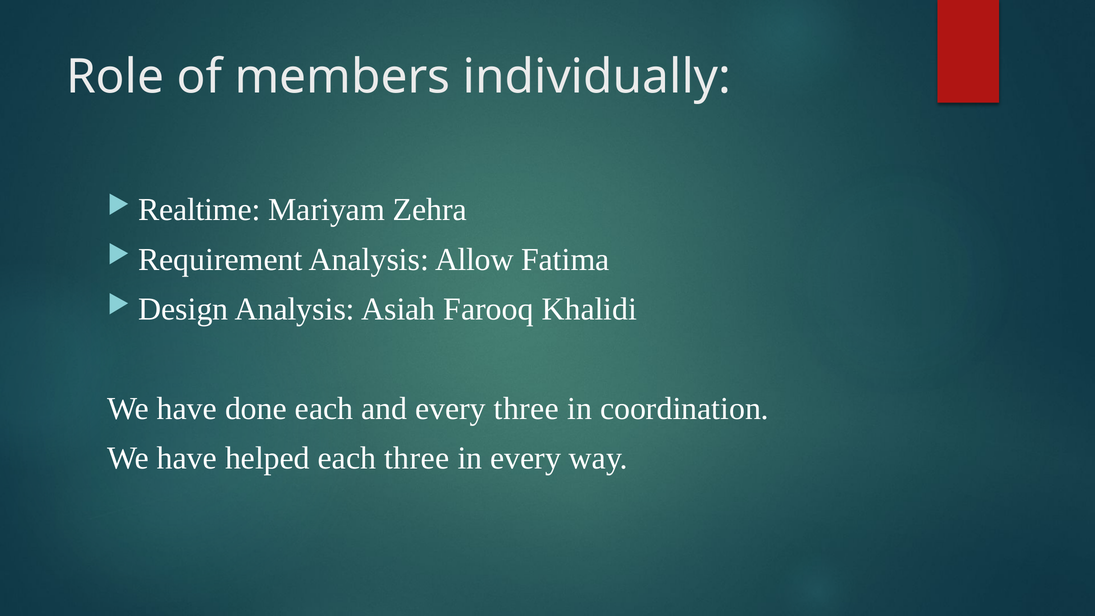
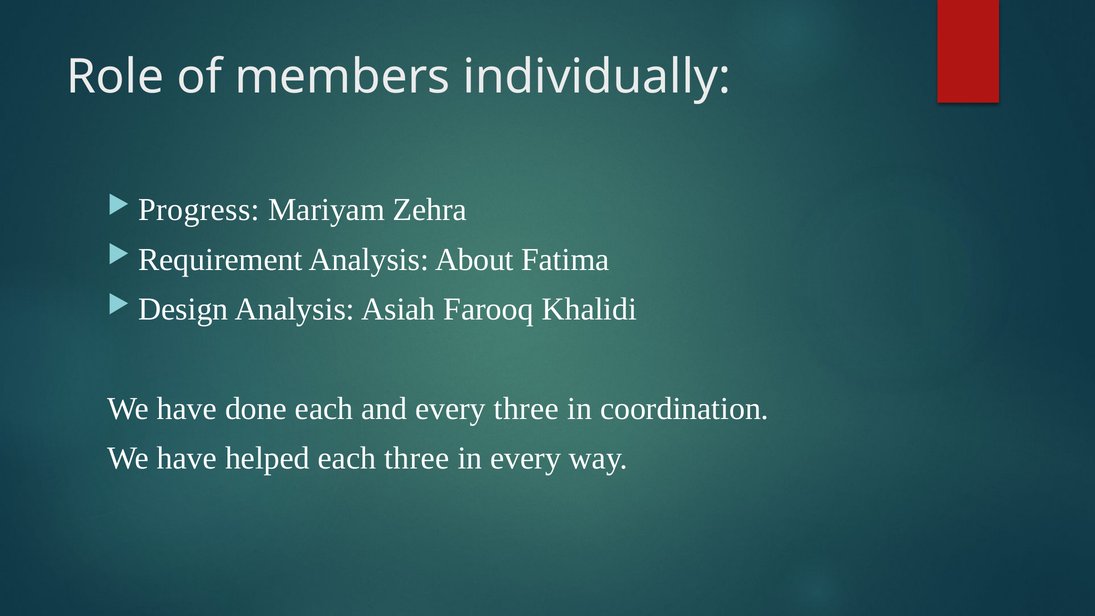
Realtime: Realtime -> Progress
Allow: Allow -> About
